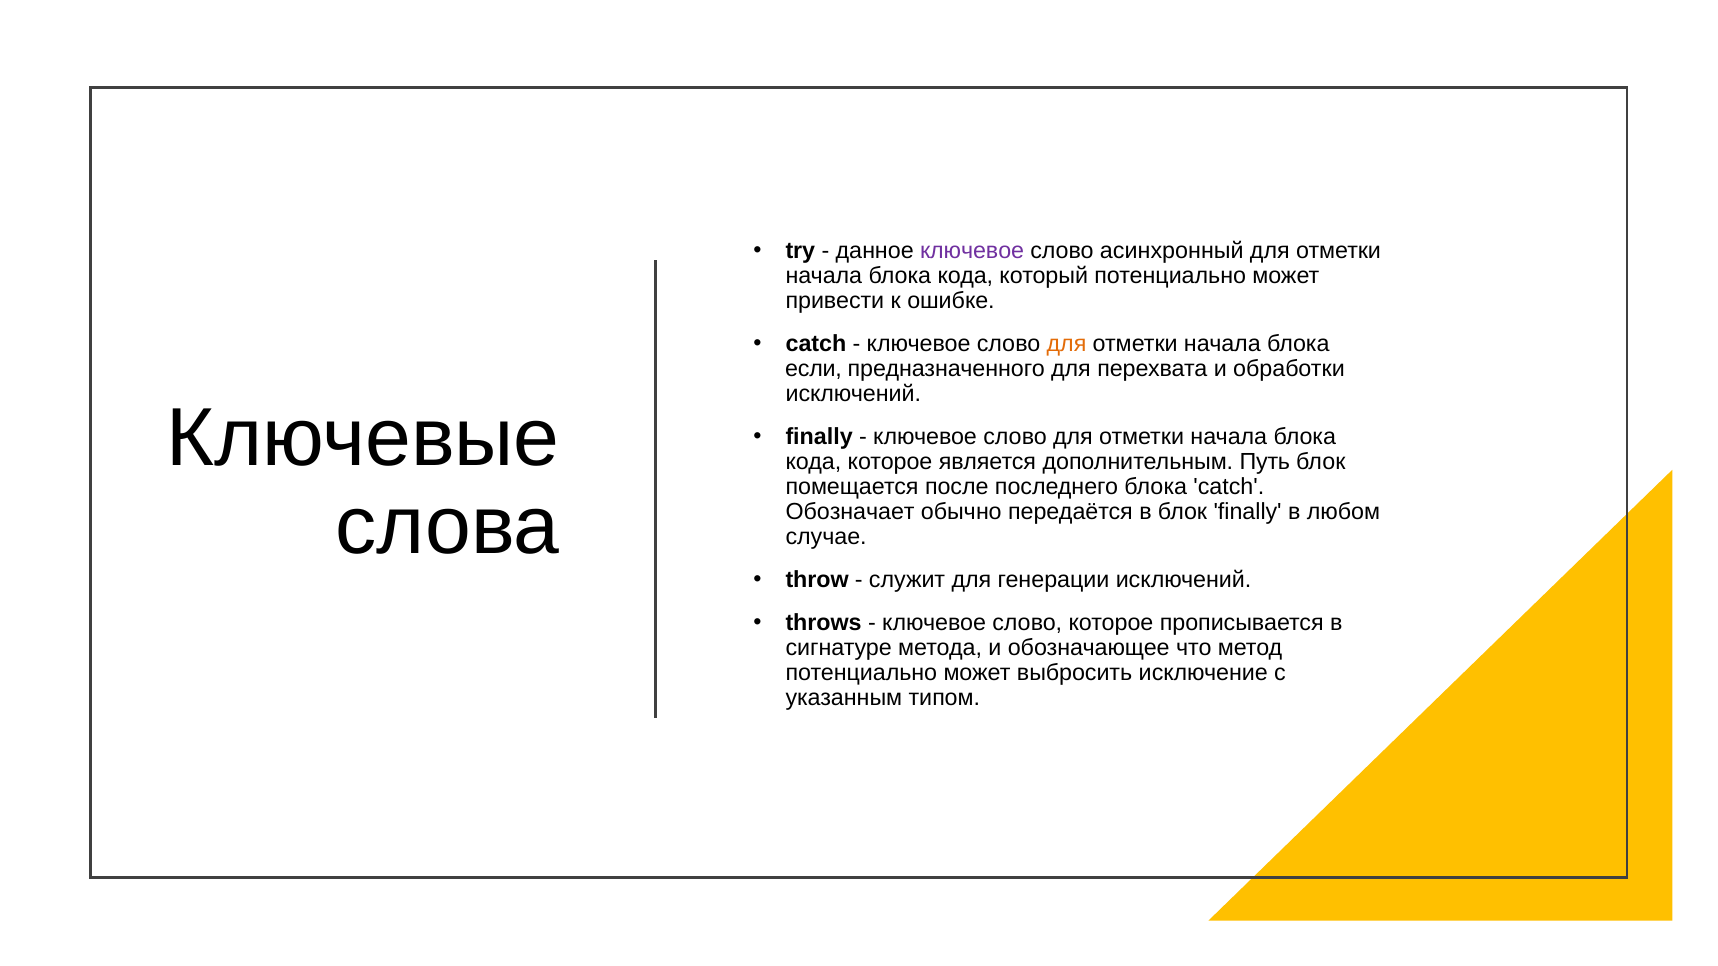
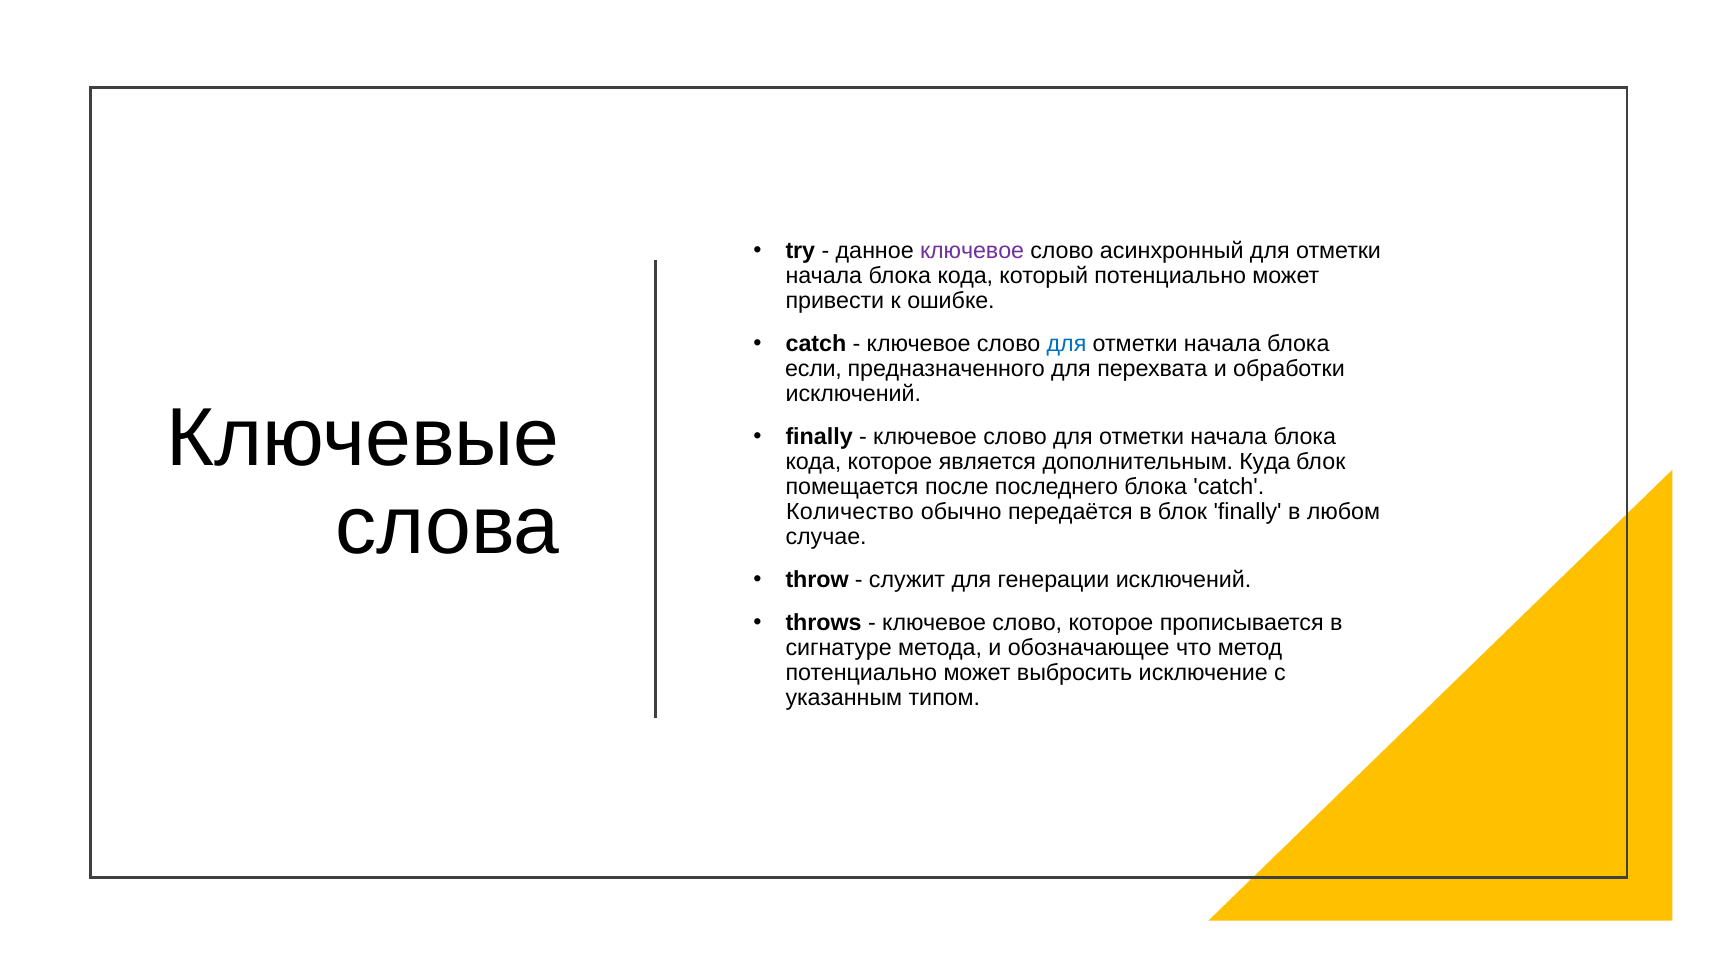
для at (1067, 344) colour: orange -> blue
Путь: Путь -> Куда
Обозначает: Обозначает -> Количество
